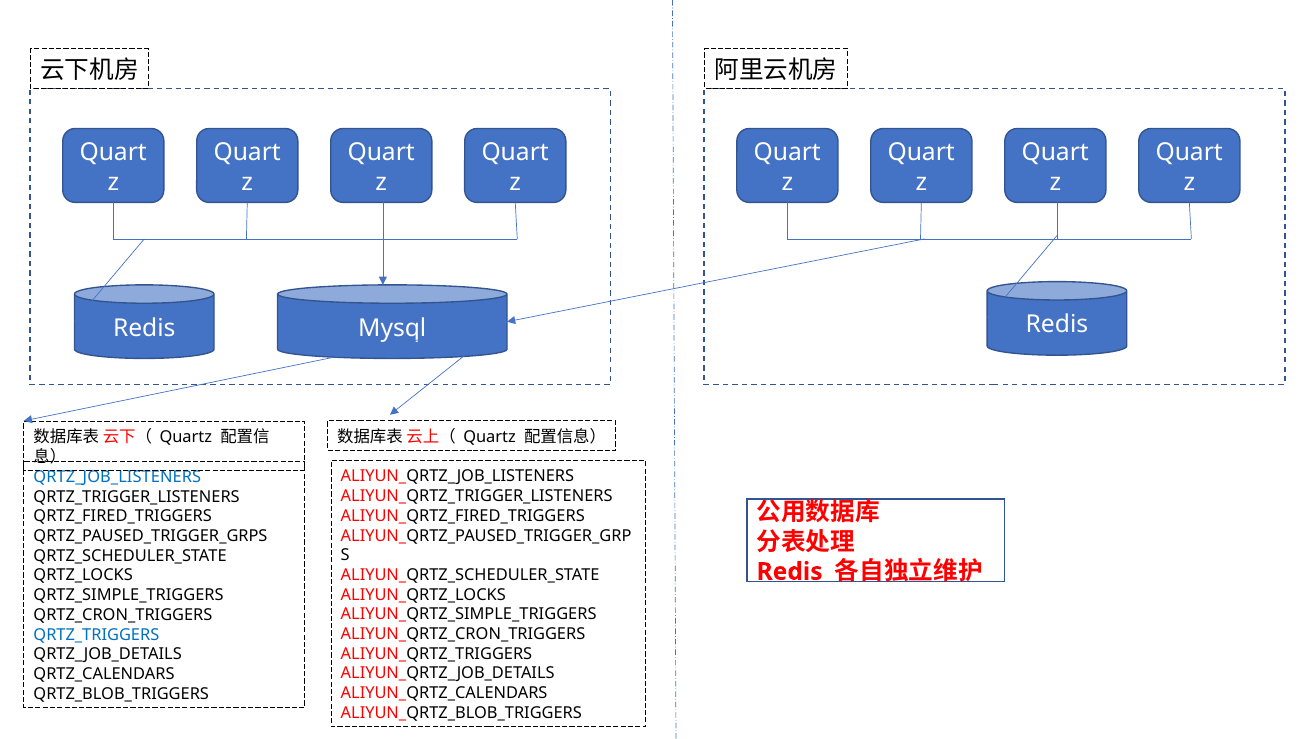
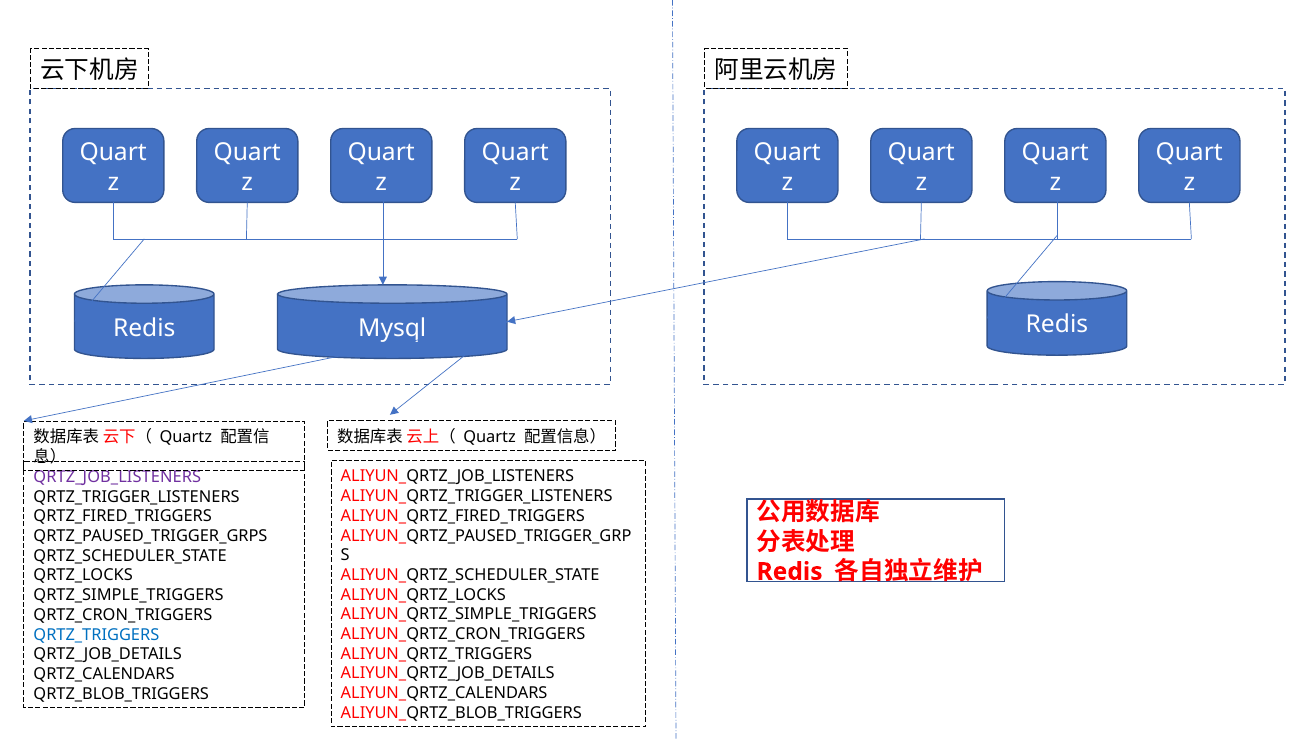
QRTZ_JOB_LISTENERS colour: blue -> purple
